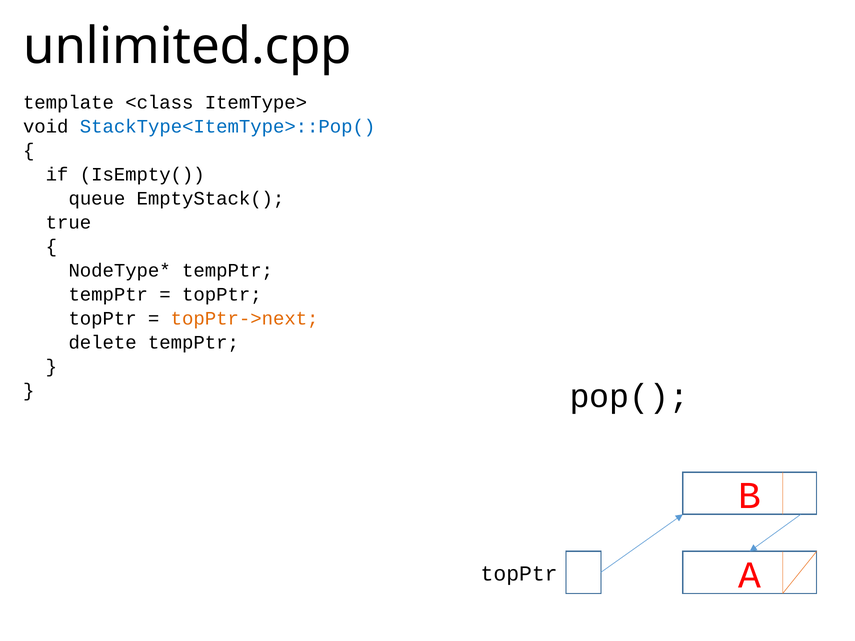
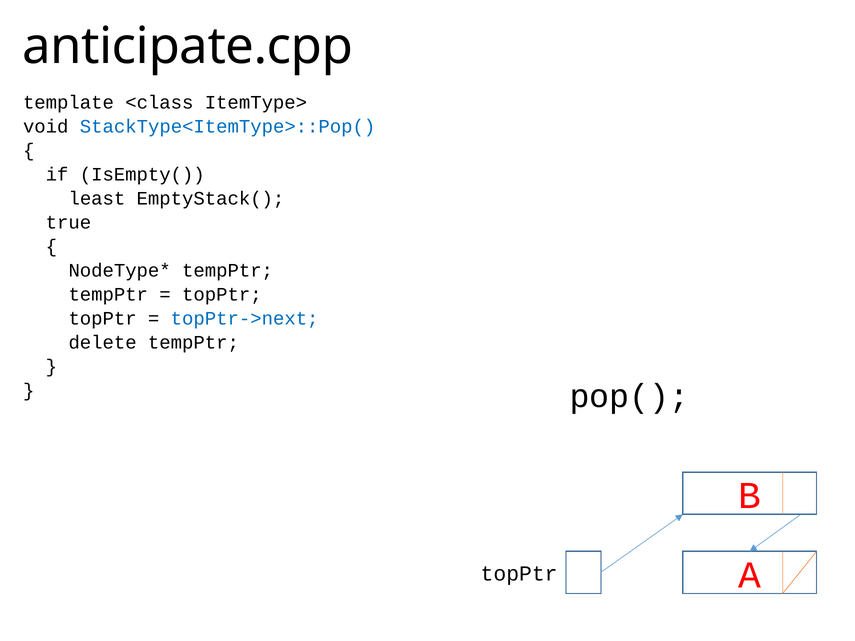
unlimited.cpp: unlimited.cpp -> anticipate.cpp
queue: queue -> least
topPtr->next colour: orange -> blue
